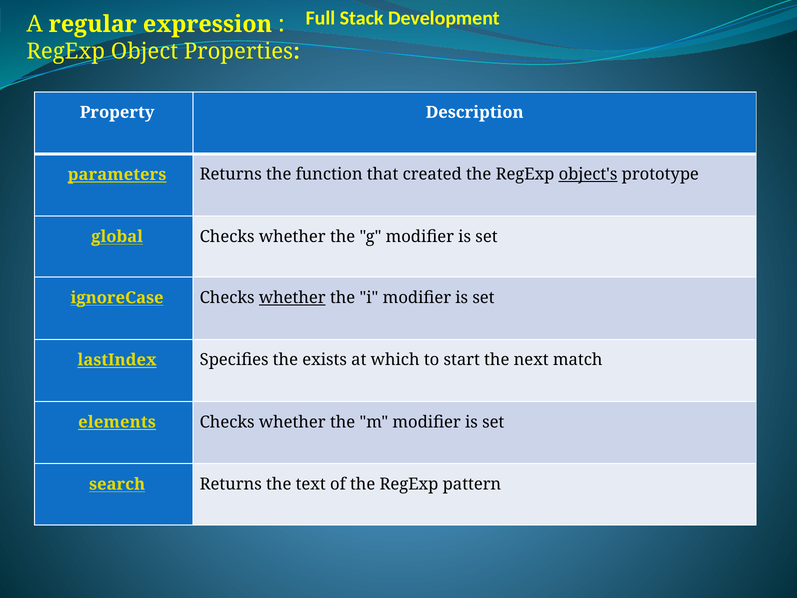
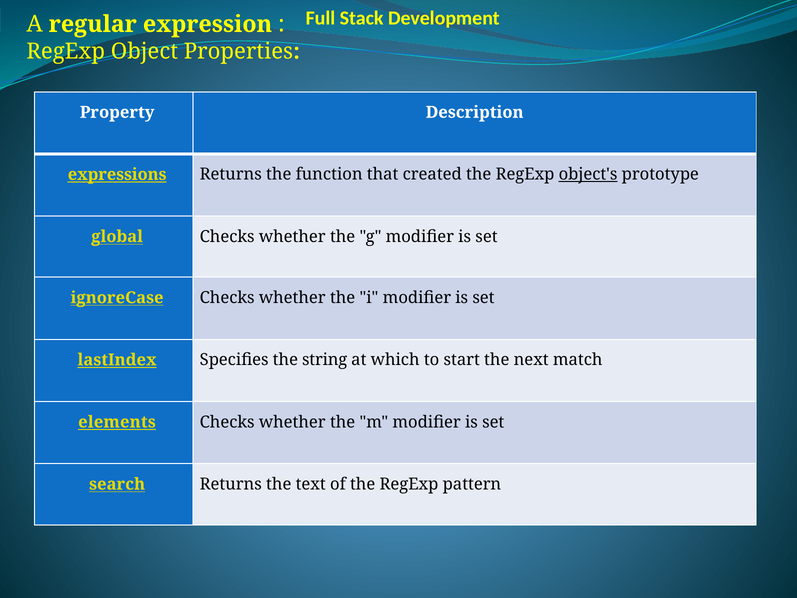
parameters: parameters -> expressions
whether at (292, 298) underline: present -> none
exists: exists -> string
